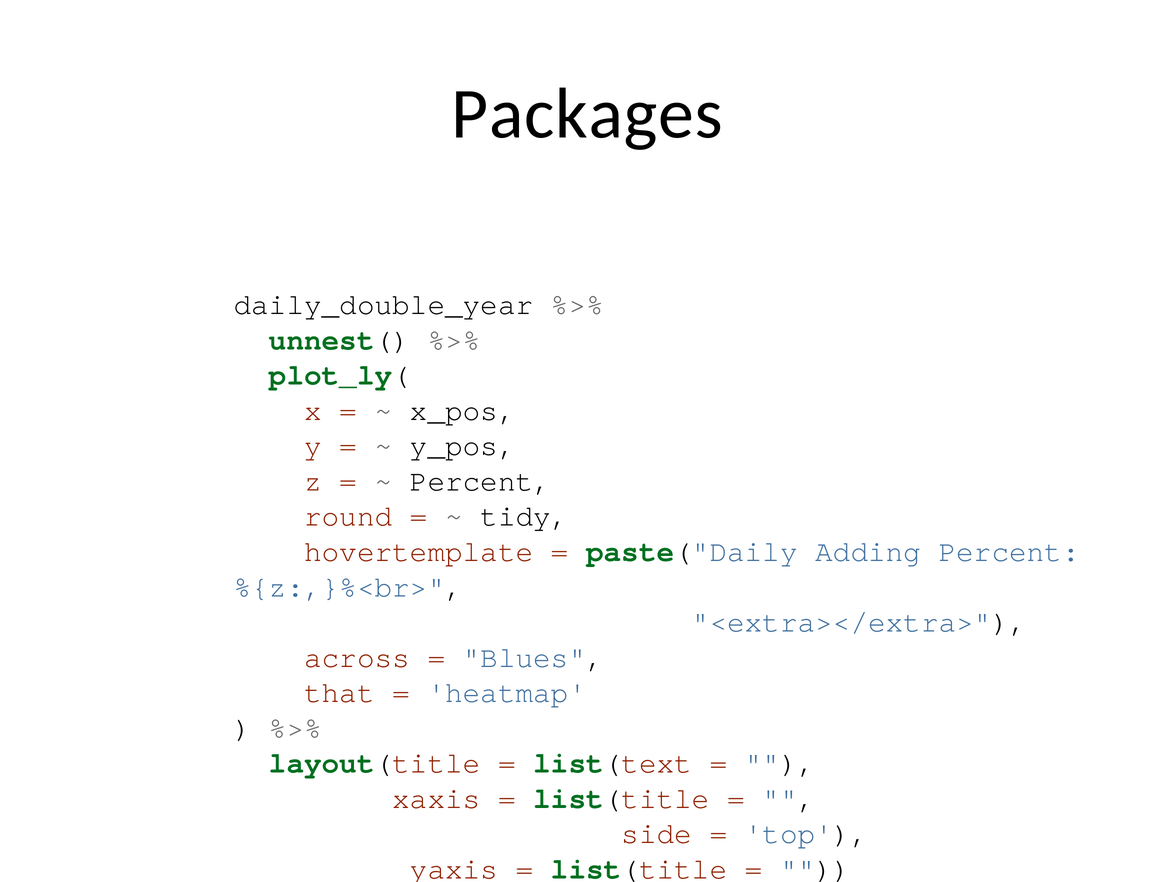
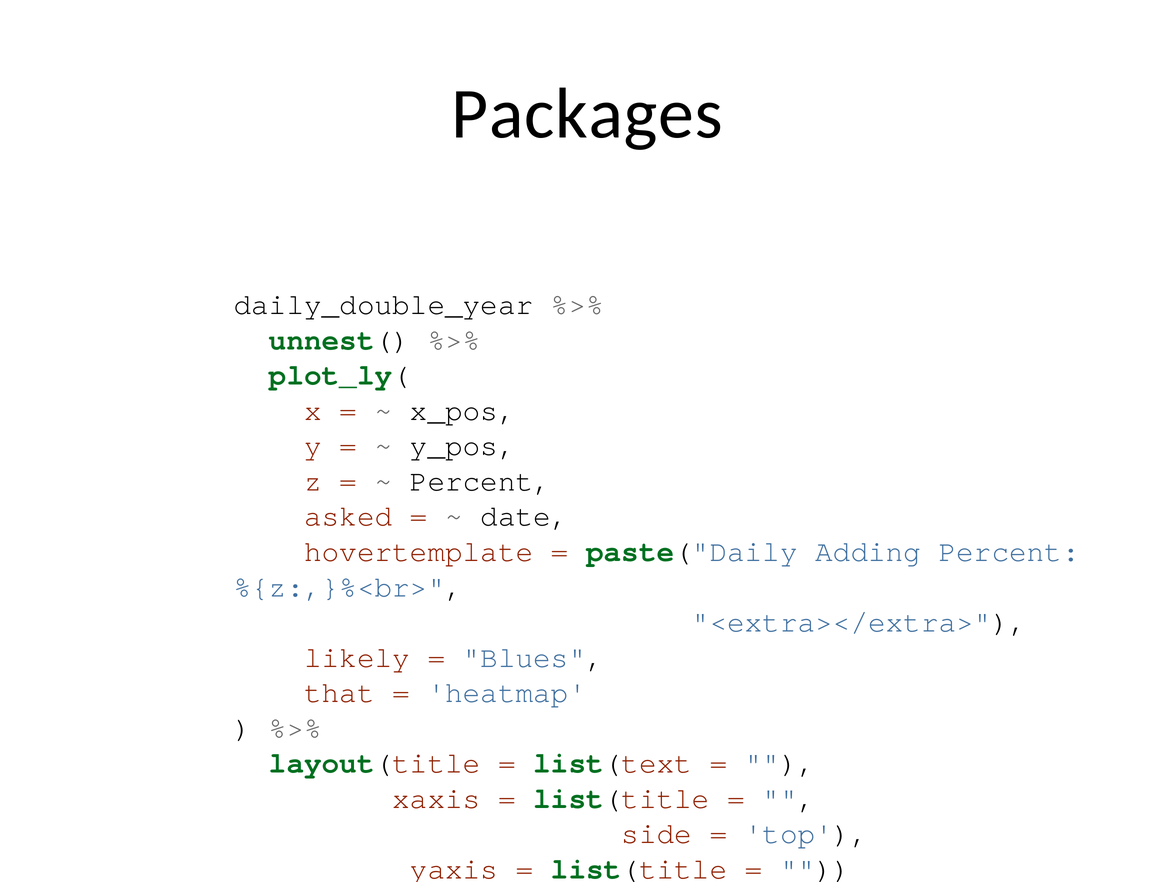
round: round -> asked
tidy: tidy -> date
across: across -> likely
